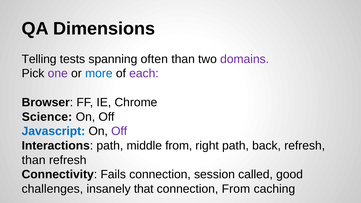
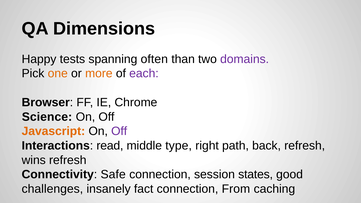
Telling: Telling -> Happy
one colour: purple -> orange
more colour: blue -> orange
Javascript colour: blue -> orange
Interactions path: path -> read
middle from: from -> type
than at (34, 160): than -> wins
Fails: Fails -> Safe
called: called -> states
that: that -> fact
